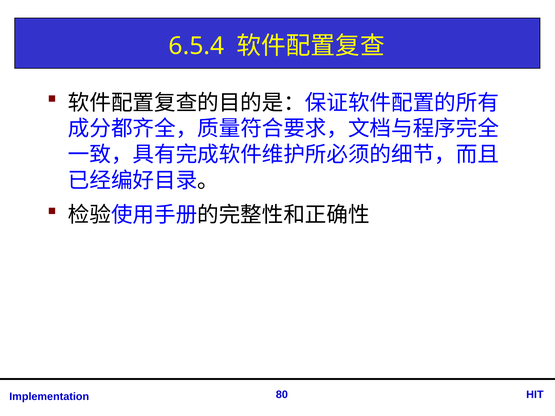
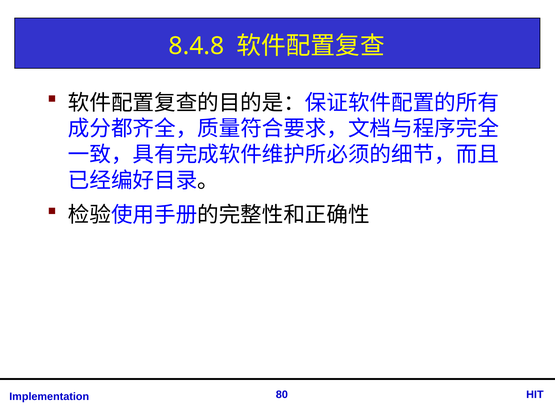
6.5.4: 6.5.4 -> 8.4.8
